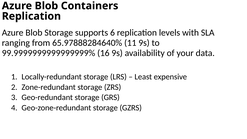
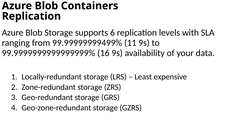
65.97888284640%: 65.97888284640% -> 99.99999999499%
